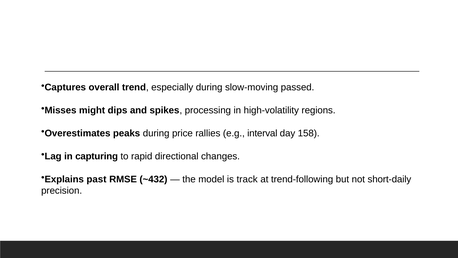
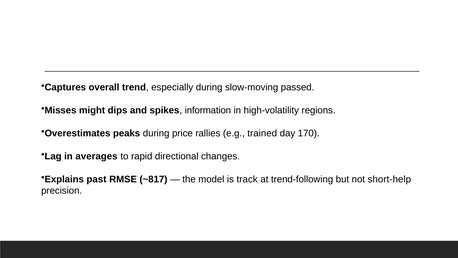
processing: processing -> information
interval: interval -> trained
158: 158 -> 170
capturing: capturing -> averages
~432: ~432 -> ~817
short-daily: short-daily -> short-help
